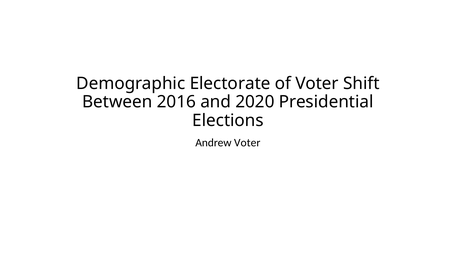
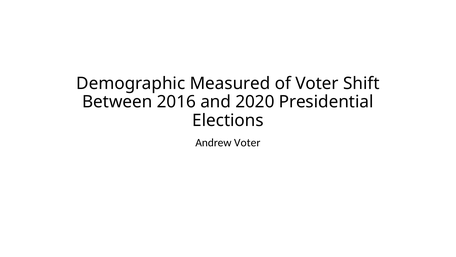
Electorate: Electorate -> Measured
